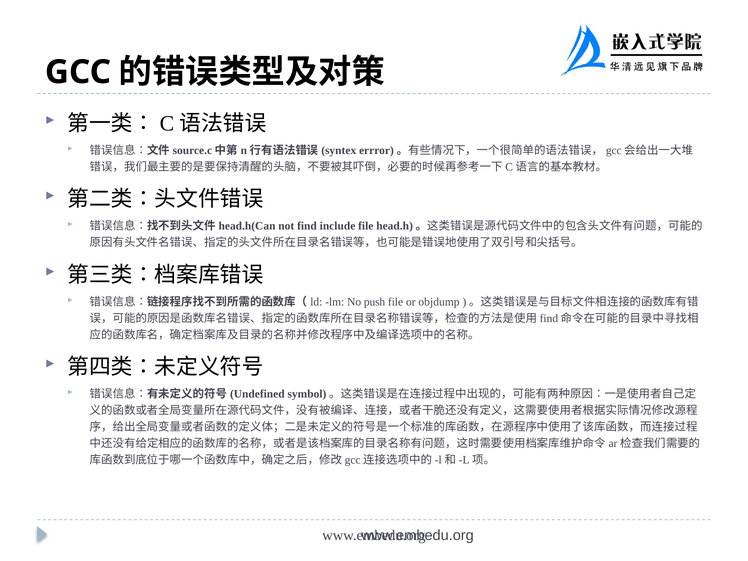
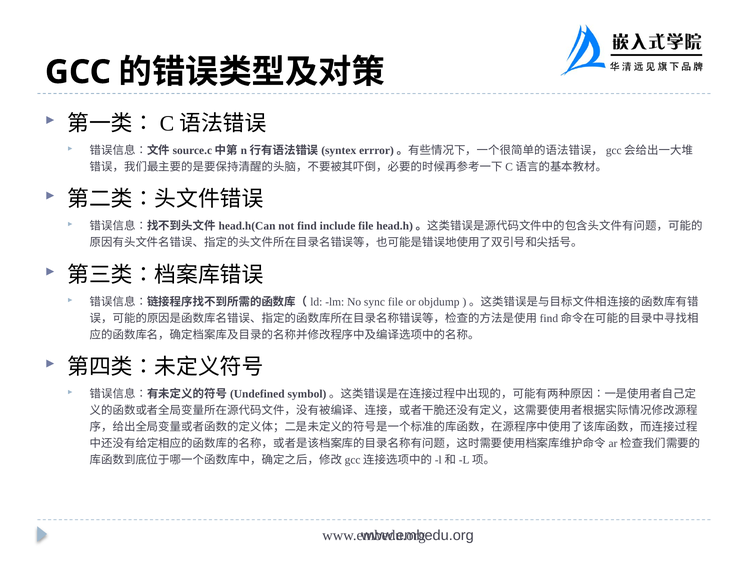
push: push -> sync
